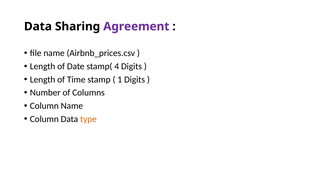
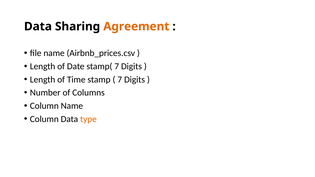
Agreement colour: purple -> orange
stamp( 4: 4 -> 7
1 at (120, 80): 1 -> 7
